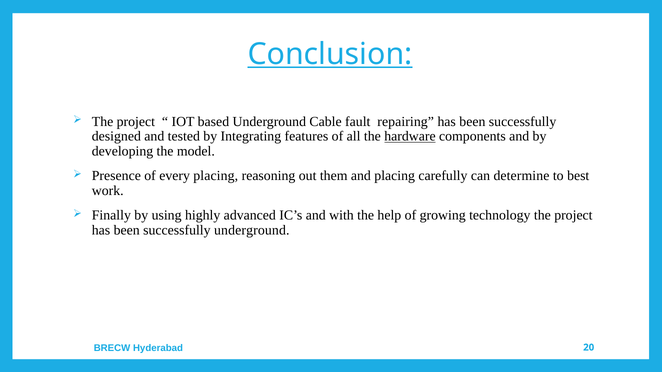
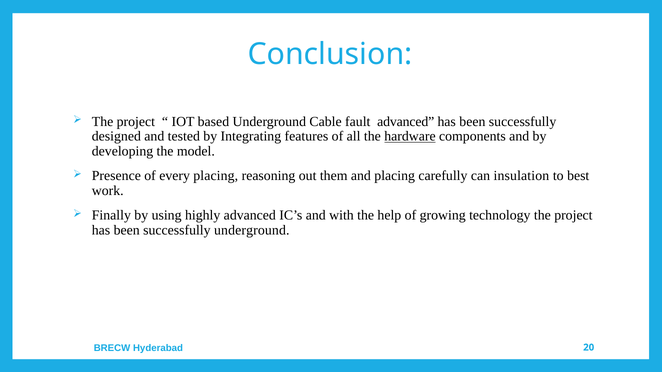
Conclusion underline: present -> none
fault repairing: repairing -> advanced
determine: determine -> insulation
